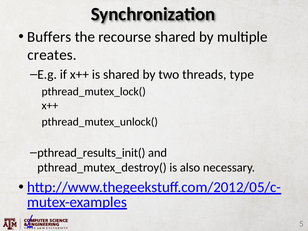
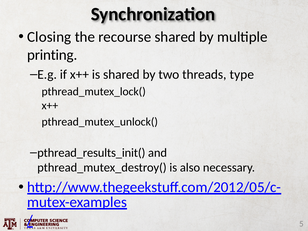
Buffers: Buffers -> Closing
creates: creates -> printing
